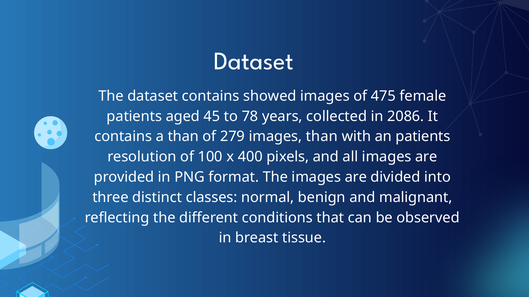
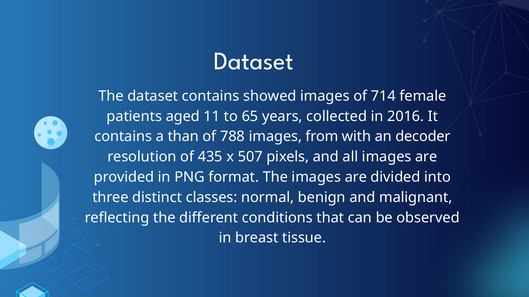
475: 475 -> 714
45: 45 -> 11
78: 78 -> 65
2086: 2086 -> 2016
279: 279 -> 788
images than: than -> from
an patients: patients -> decoder
100: 100 -> 435
400: 400 -> 507
